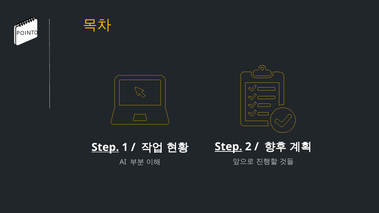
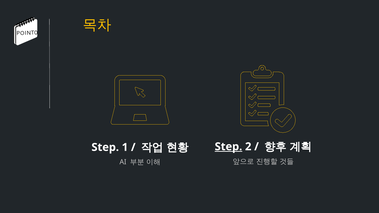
Step at (105, 147) underline: present -> none
